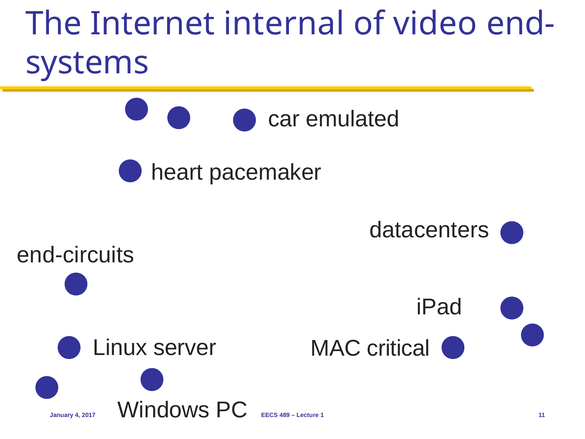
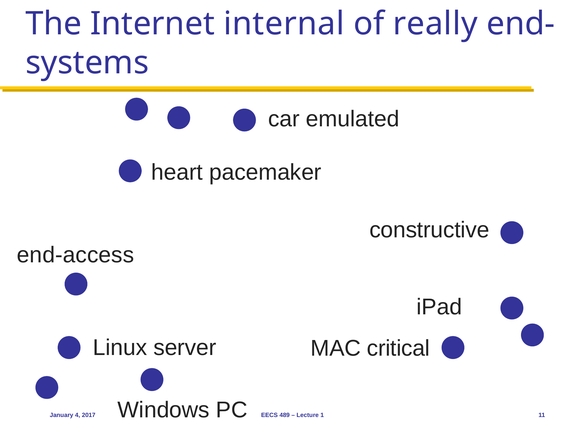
video: video -> really
datacenters: datacenters -> constructive
end-circuits: end-circuits -> end-access
